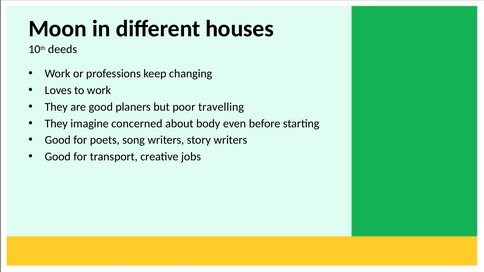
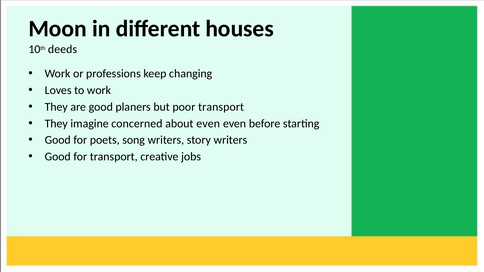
poor travelling: travelling -> transport
about body: body -> even
